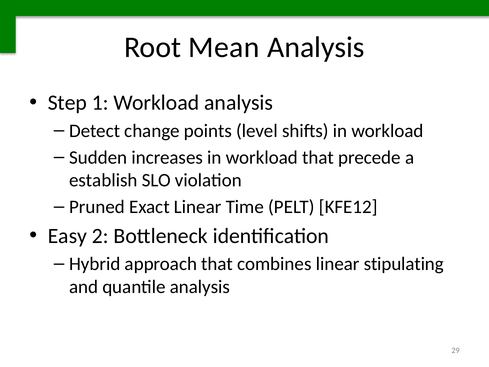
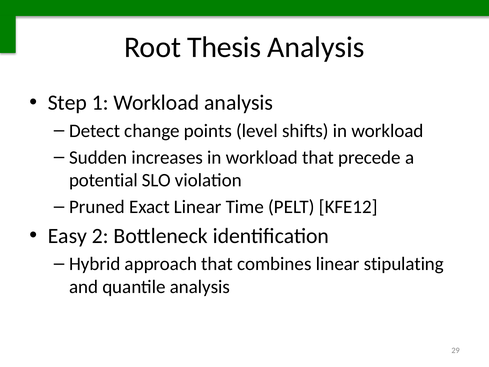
Mean: Mean -> Thesis
establish: establish -> potential
